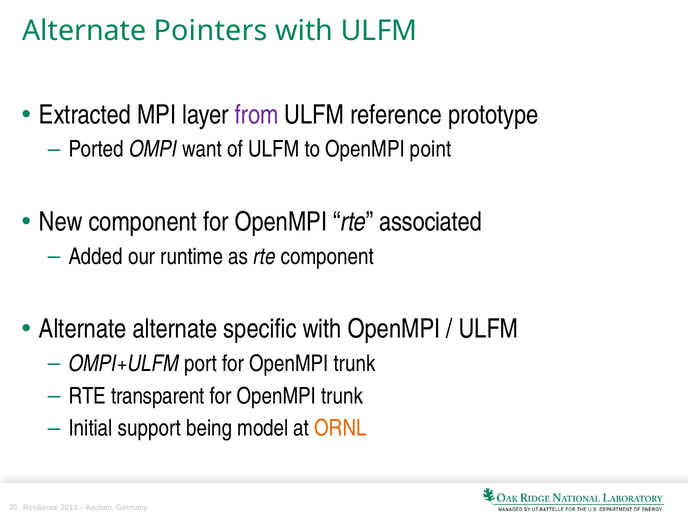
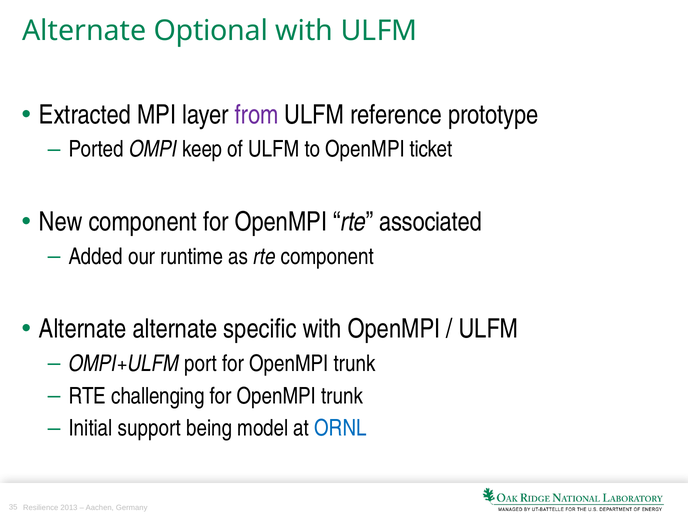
Pointers: Pointers -> Optional
want: want -> keep
point: point -> ticket
transparent: transparent -> challenging
ORNL colour: orange -> blue
